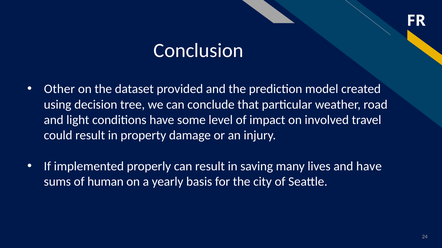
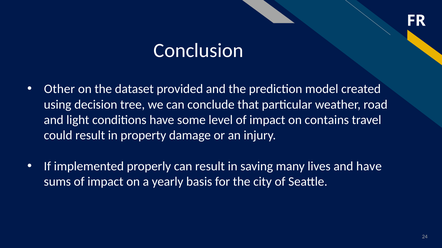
involved: involved -> contains
sums of human: human -> impact
